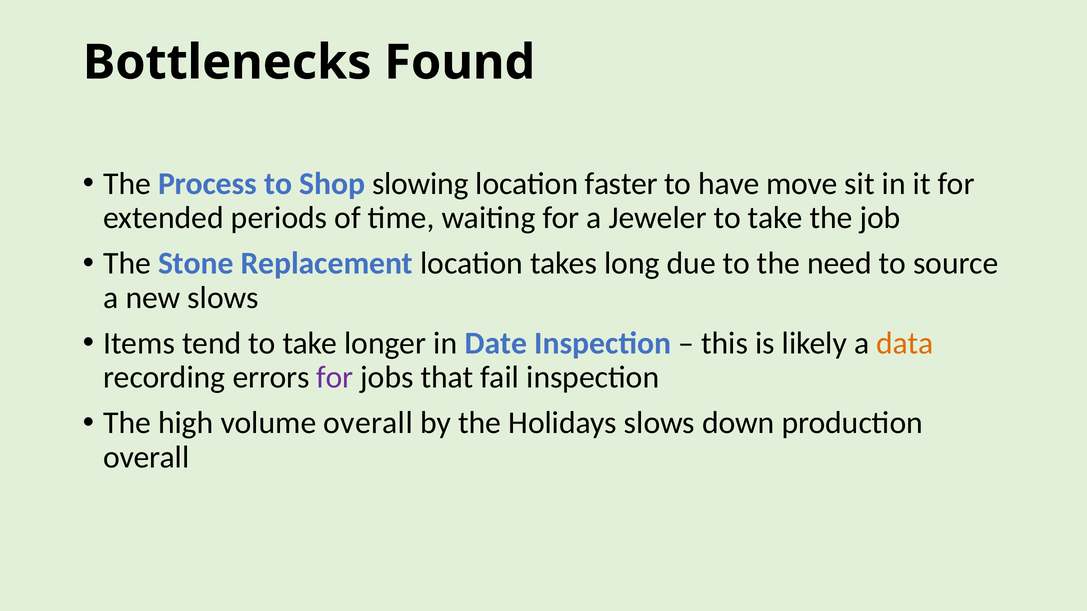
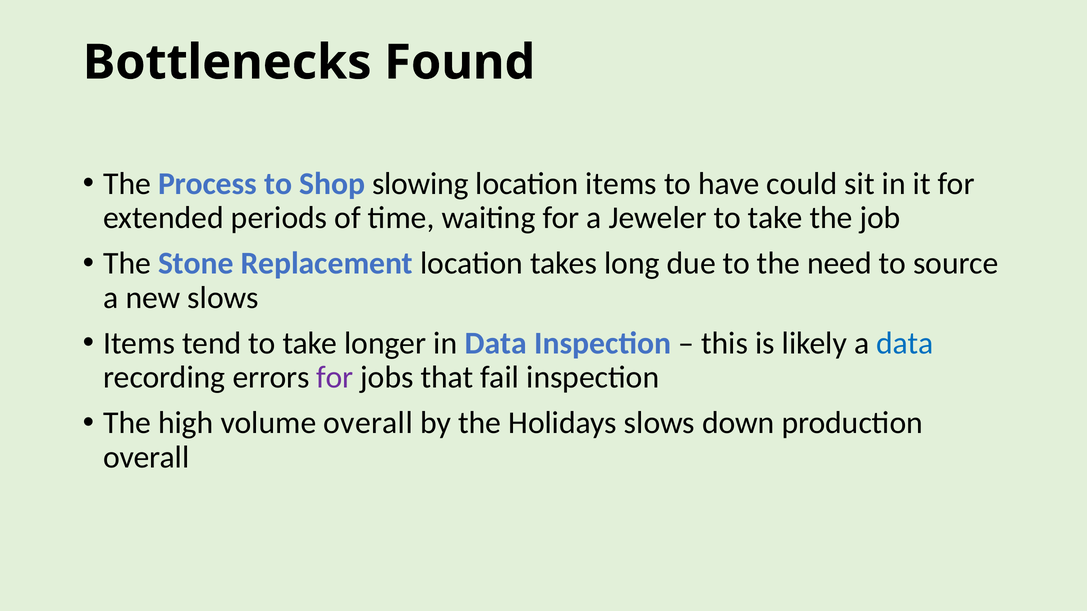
location faster: faster -> items
move: move -> could
in Date: Date -> Data
data at (905, 343) colour: orange -> blue
